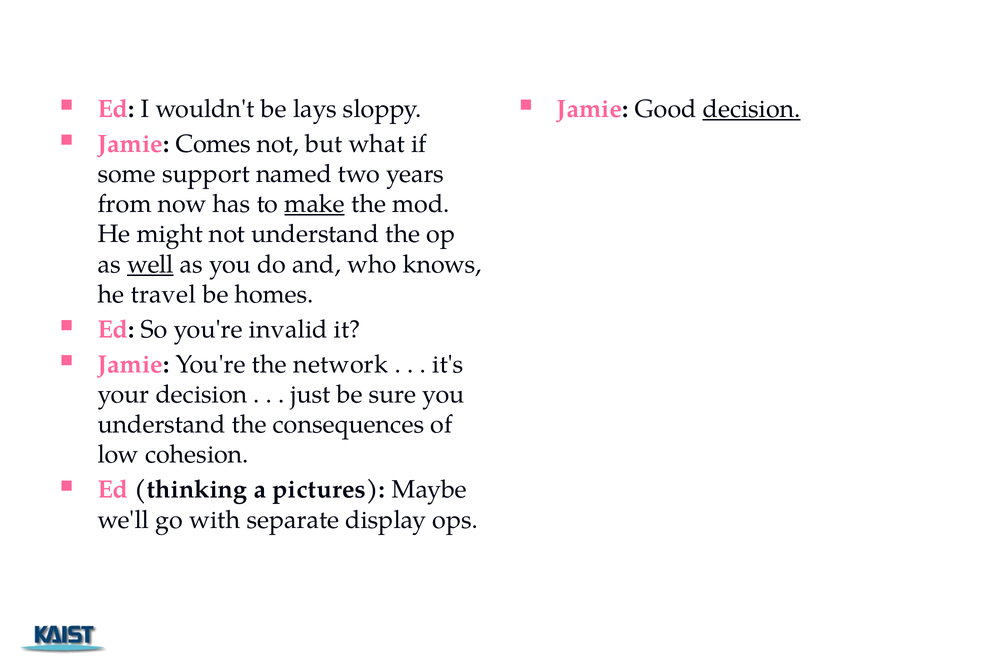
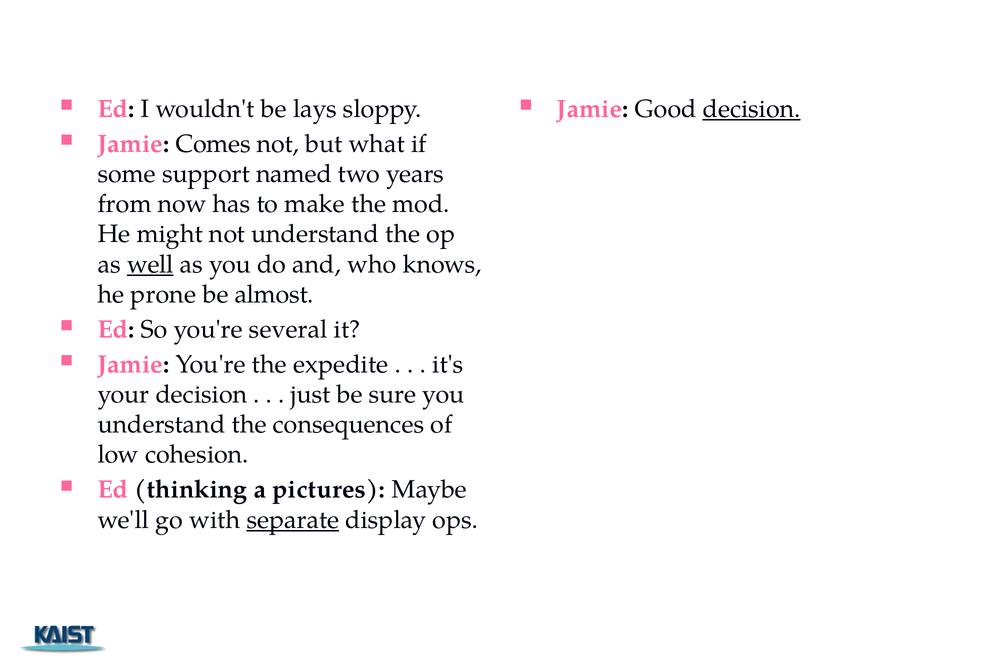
make underline: present -> none
travel: travel -> prone
homes: homes -> almost
invalid: invalid -> several
network: network -> expedite
separate underline: none -> present
